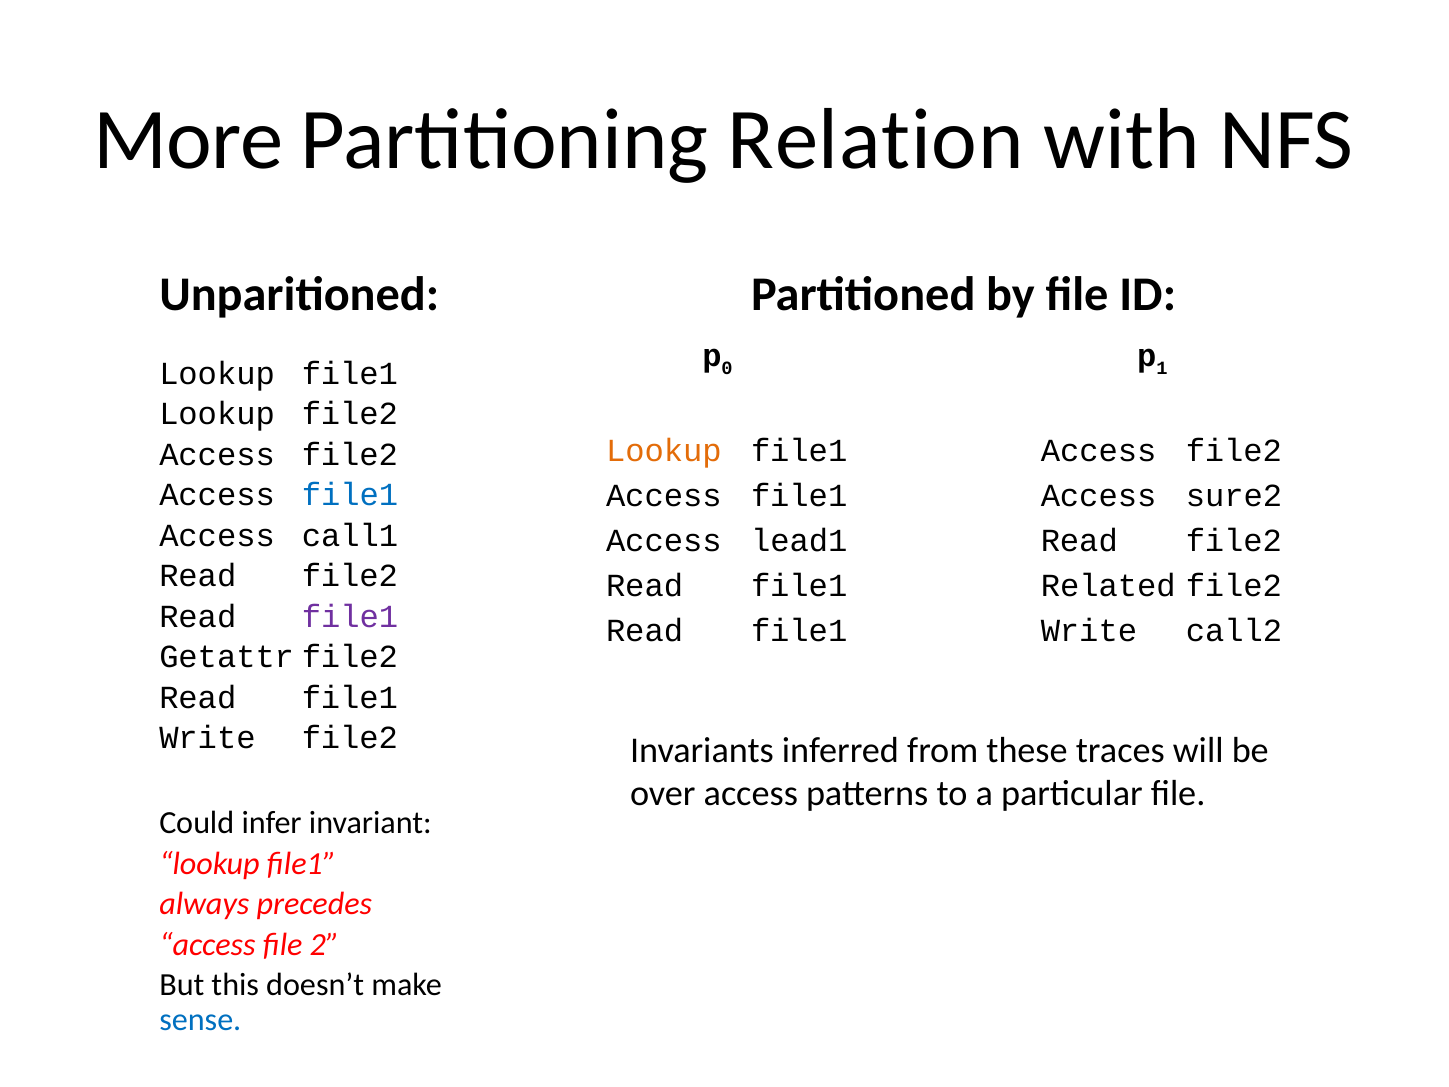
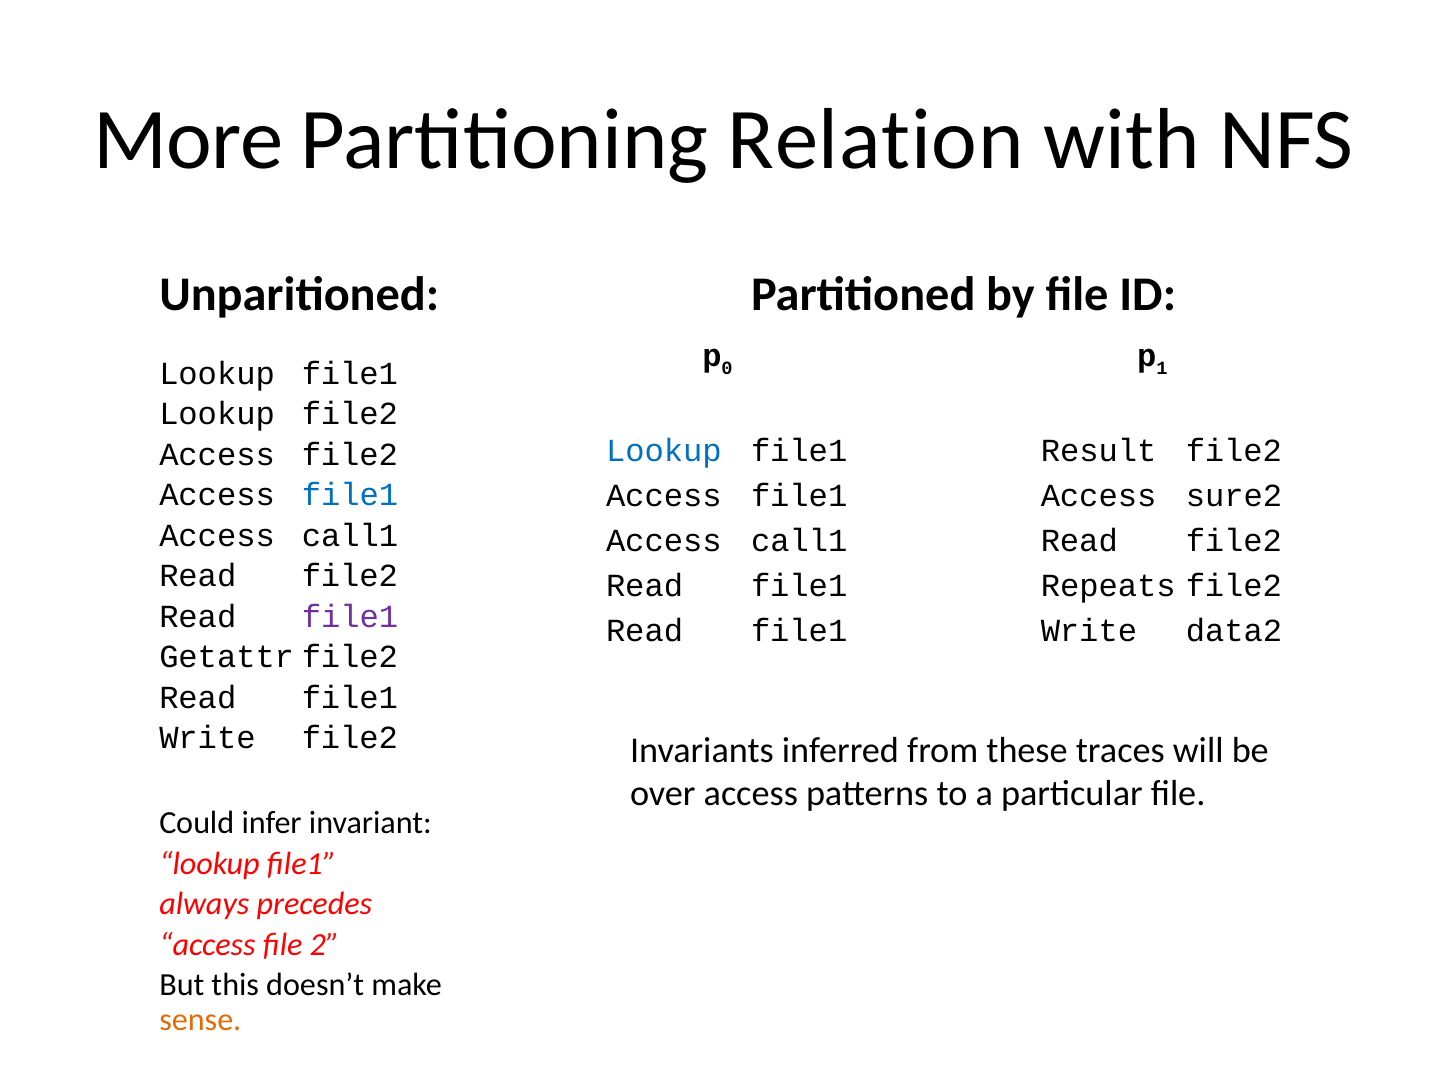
Lookup at (664, 451) colour: orange -> blue
Access at (1099, 451): Access -> Result
lead1 at (799, 541): lead1 -> call1
Related: Related -> Repeats
call2: call2 -> data2
sense colour: blue -> orange
